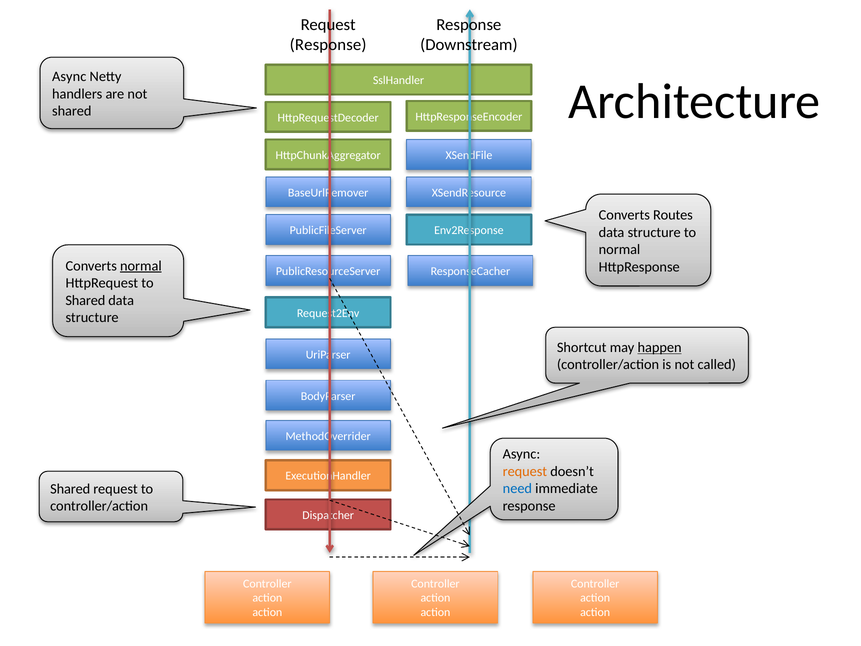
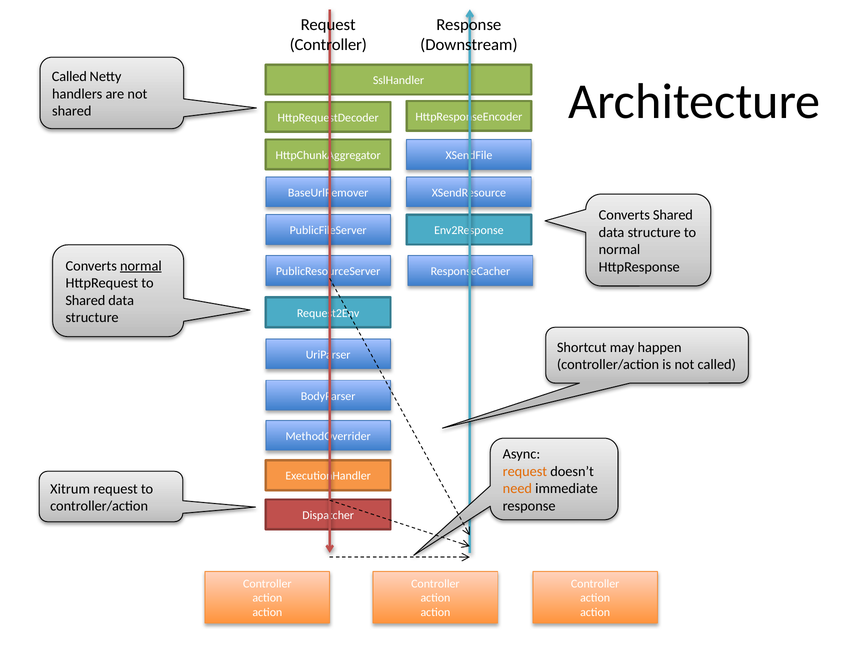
Response at (328, 45): Response -> Controller
Async at (69, 77): Async -> Called
Converts Routes: Routes -> Shared
happen underline: present -> none
need colour: blue -> orange
Shared at (70, 489): Shared -> Xitrum
